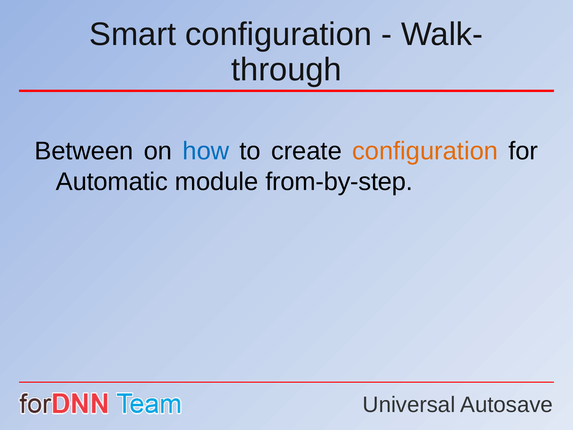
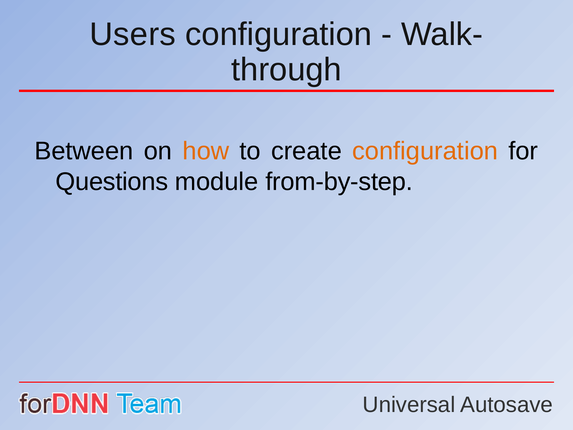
Smart: Smart -> Users
how colour: blue -> orange
Automatic: Automatic -> Questions
